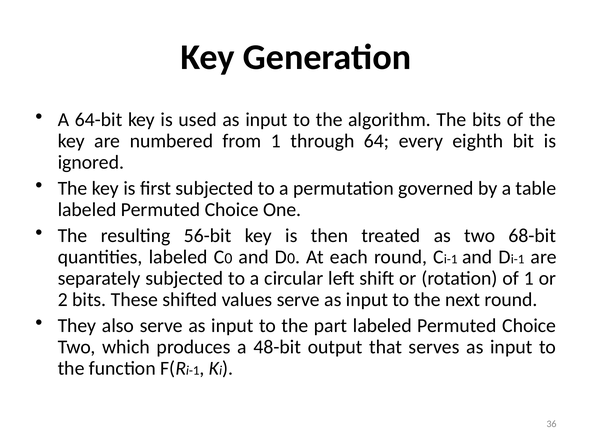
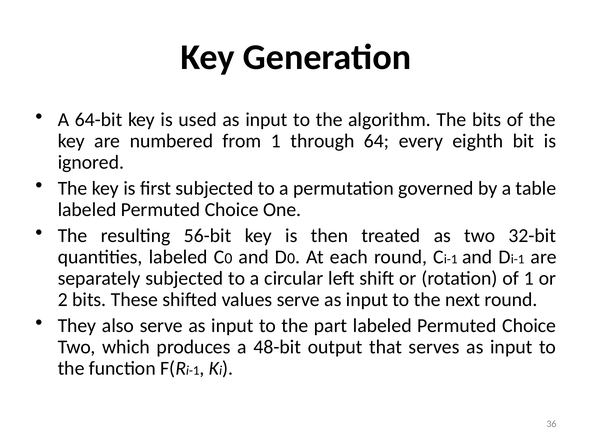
68-bit: 68-bit -> 32-bit
